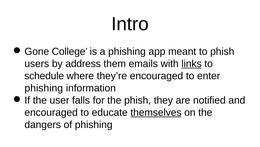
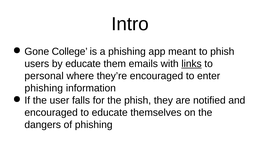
by address: address -> educate
schedule: schedule -> personal
themselves underline: present -> none
